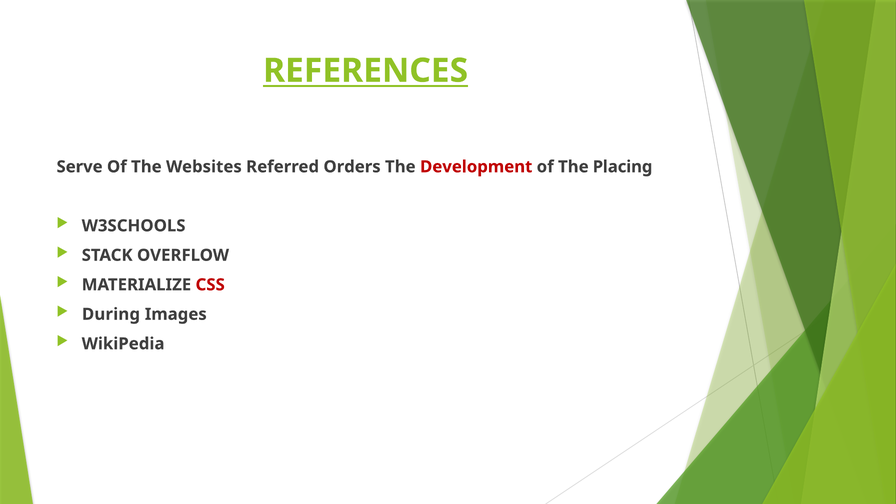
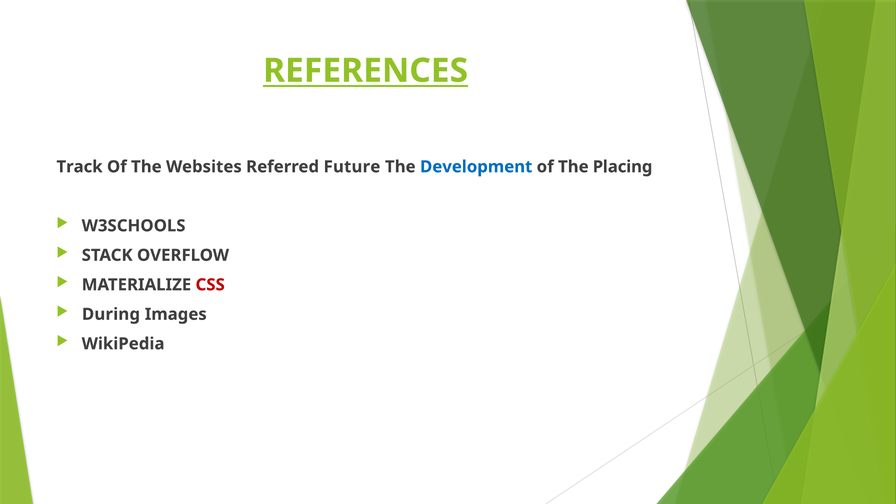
Serve: Serve -> Track
Orders: Orders -> Future
Development colour: red -> blue
